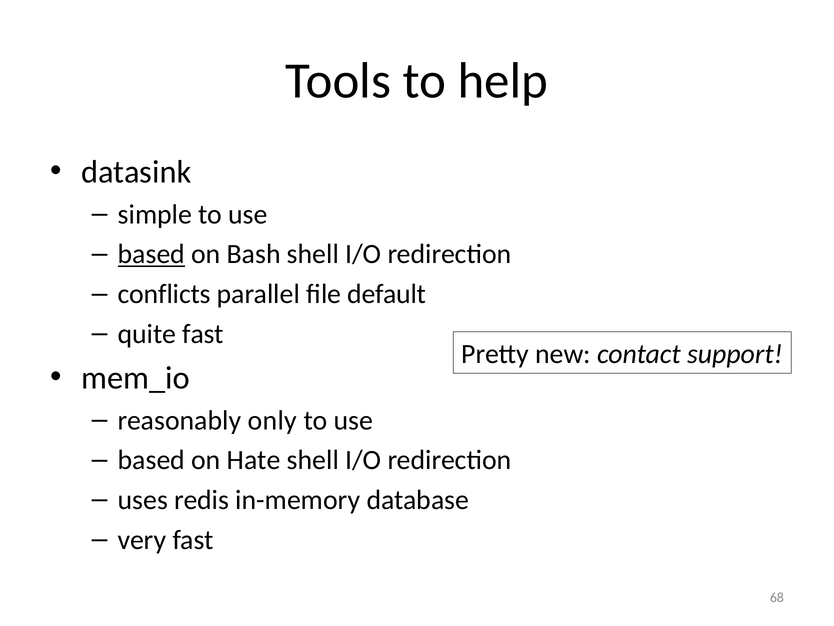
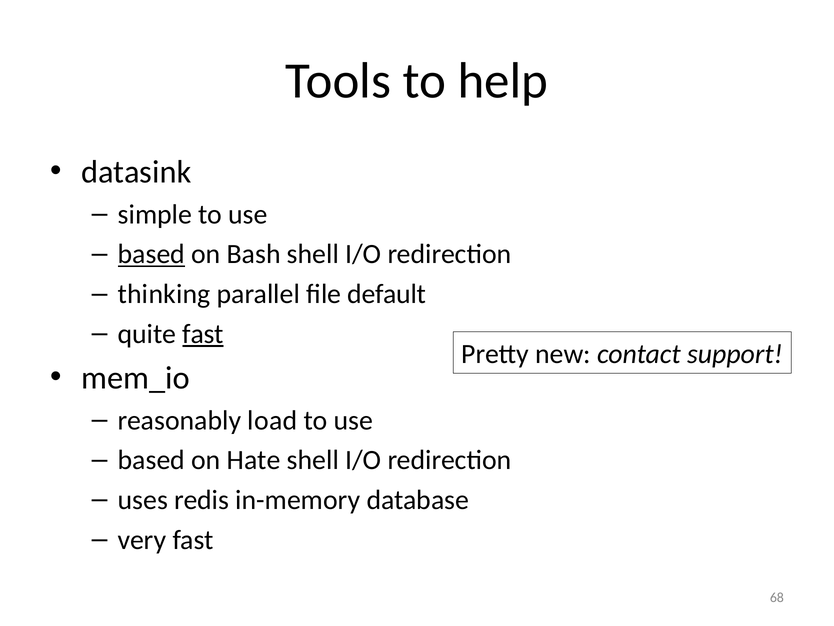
conflicts: conflicts -> thinking
fast at (203, 334) underline: none -> present
only: only -> load
